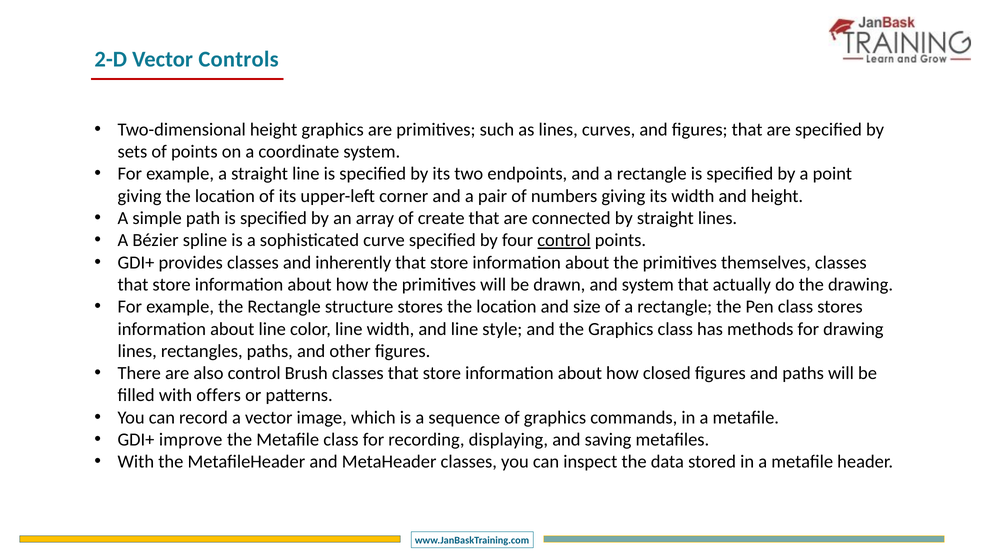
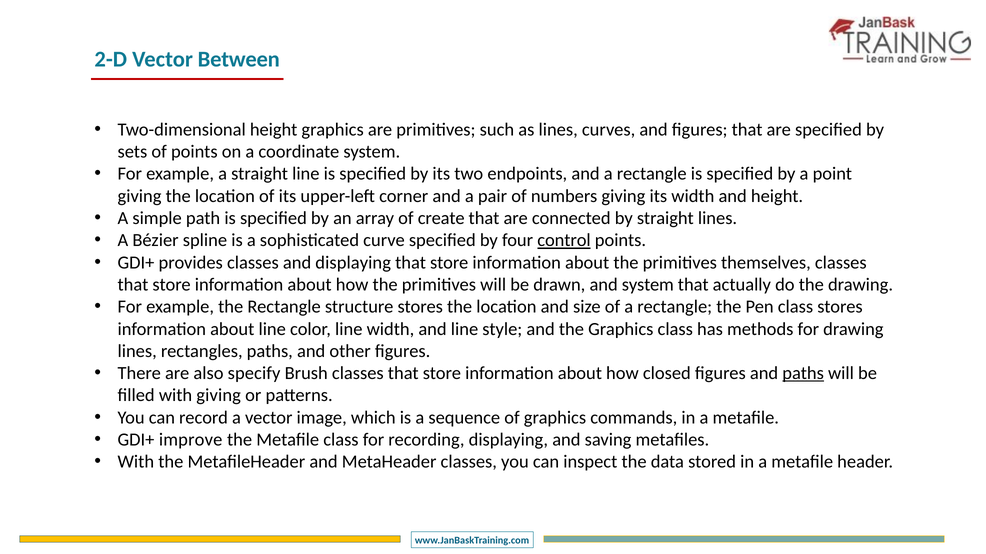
Controls: Controls -> Between
and inherently: inherently -> displaying
also control: control -> specify
paths at (803, 374) underline: none -> present
with offers: offers -> giving
